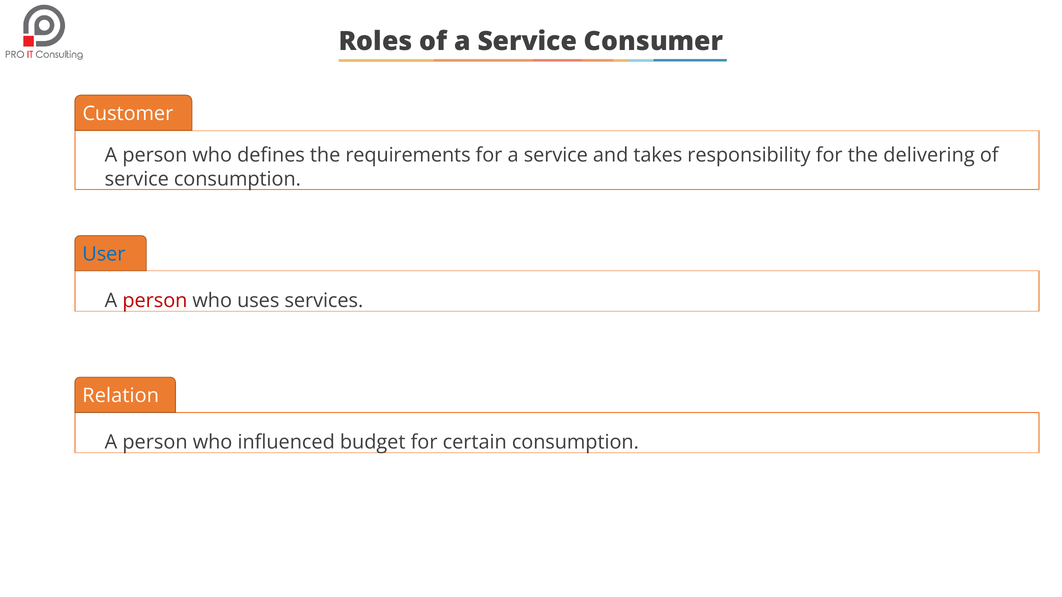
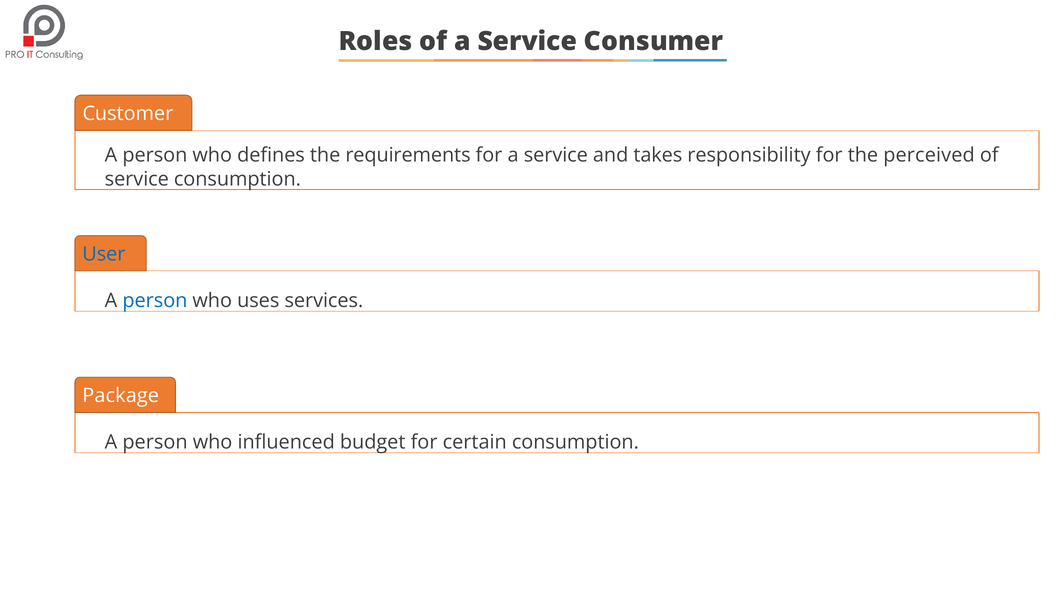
delivering: delivering -> perceived
person at (155, 301) colour: red -> blue
Relation: Relation -> Package
